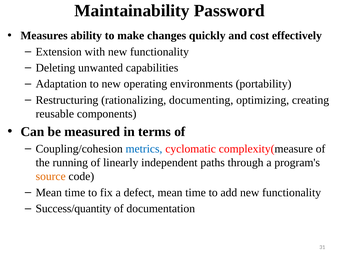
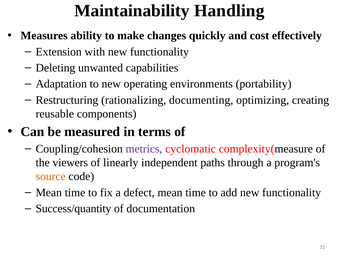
Password: Password -> Handling
metrics colour: blue -> purple
running: running -> viewers
